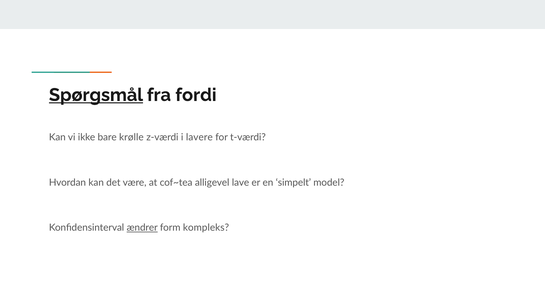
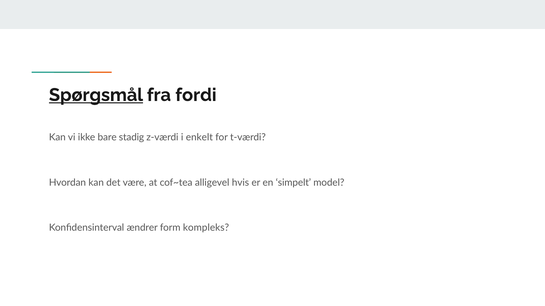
krølle: krølle -> stadig
lavere: lavere -> enkelt
lave: lave -> hvis
ændrer underline: present -> none
